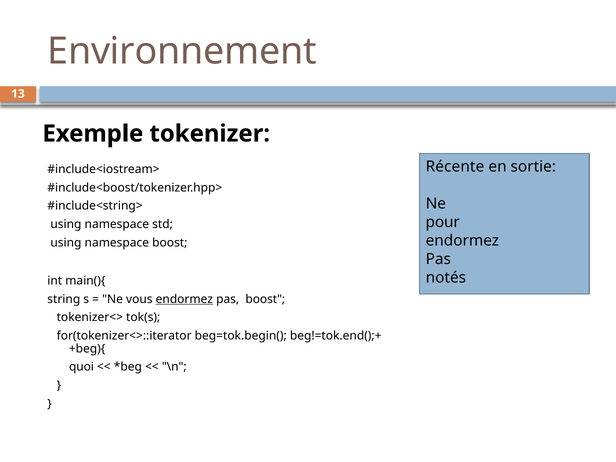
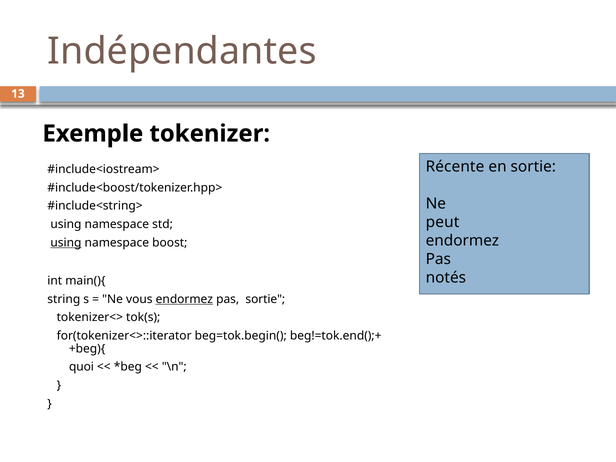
Environnement: Environnement -> Indépendantes
pour: pour -> peut
using at (66, 243) underline: none -> present
pas boost: boost -> sortie
